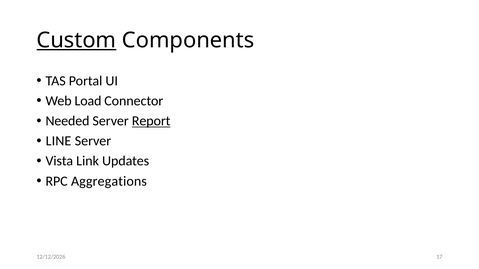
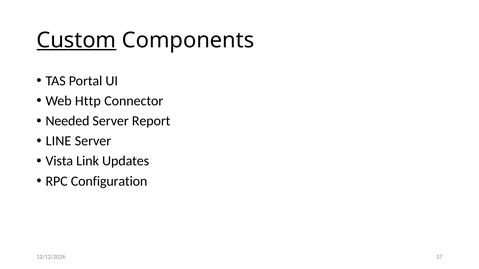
Load: Load -> Http
Report underline: present -> none
Aggregations: Aggregations -> Configuration
